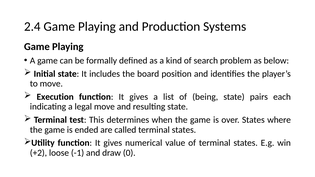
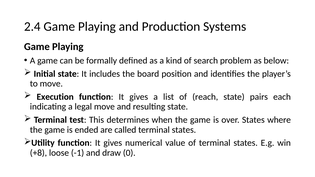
being: being -> reach
+2: +2 -> +8
